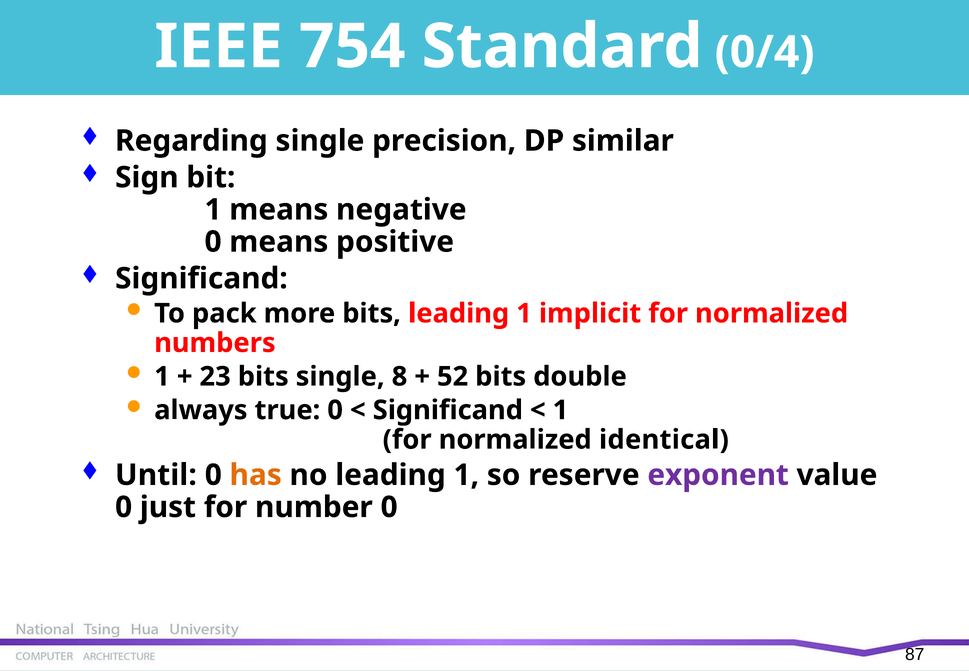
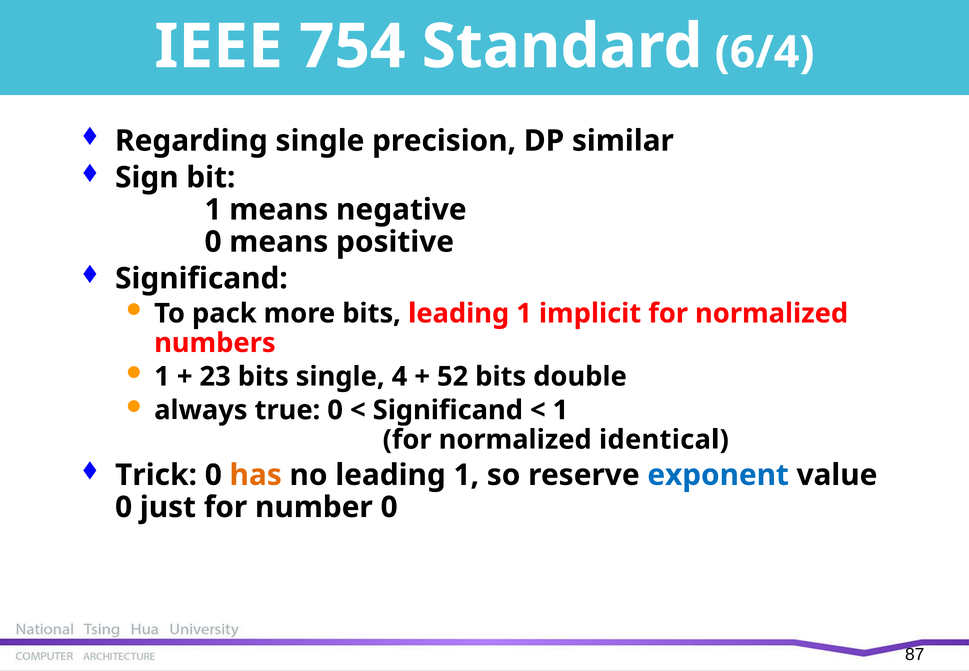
0/4: 0/4 -> 6/4
8: 8 -> 4
Until: Until -> Trick
exponent colour: purple -> blue
